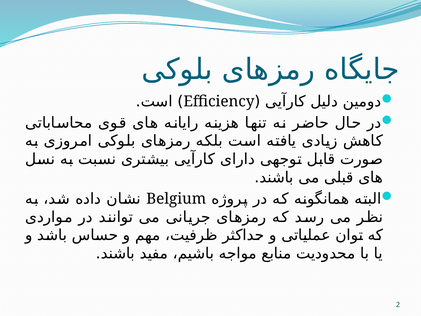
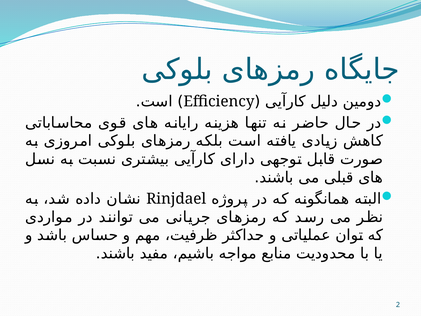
Belgium: Belgium -> Rinjdael
